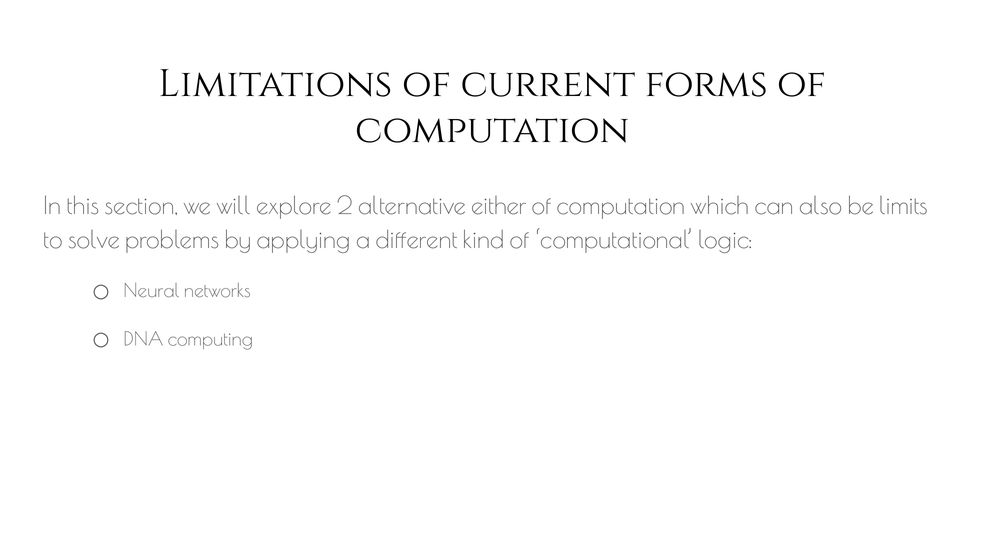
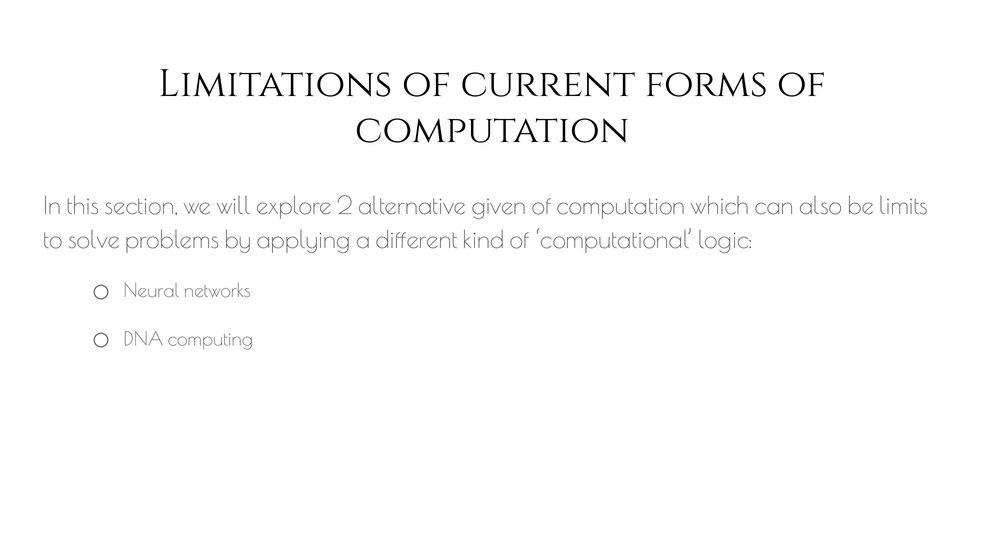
either: either -> given
